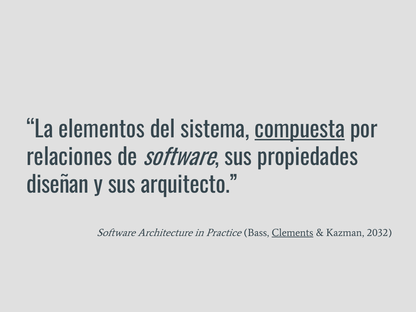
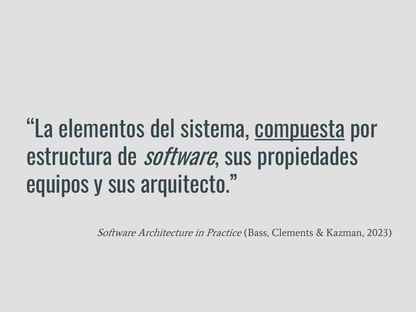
relaciones: relaciones -> estructura
diseñan: diseñan -> equipos
Clements underline: present -> none
2032: 2032 -> 2023
